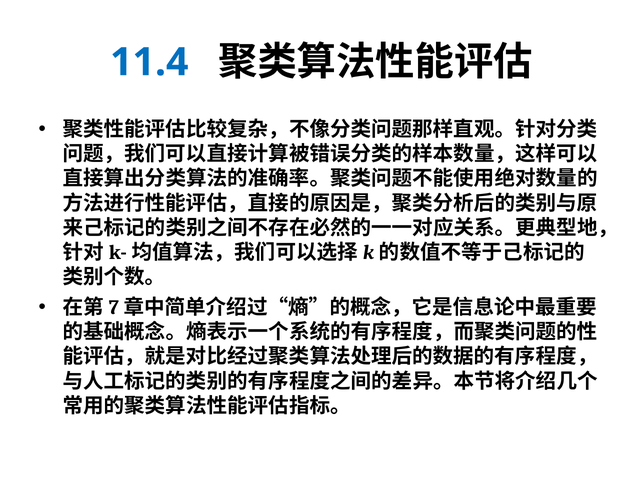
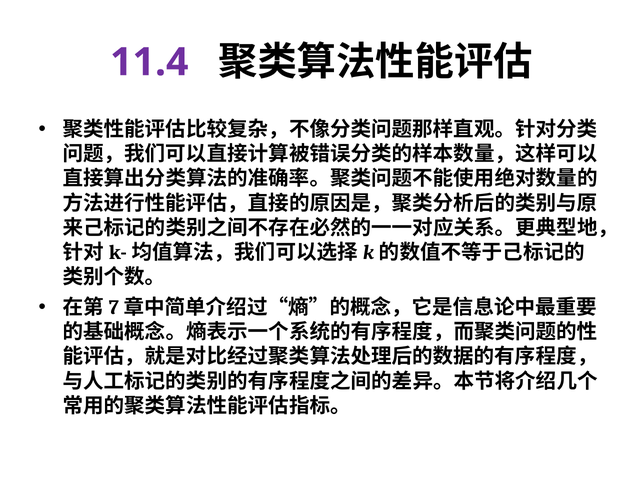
11.4 colour: blue -> purple
